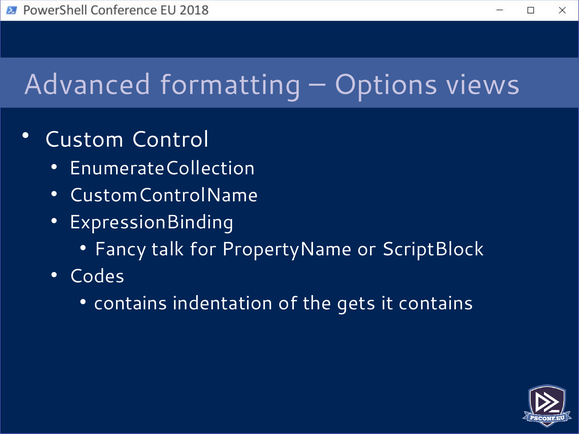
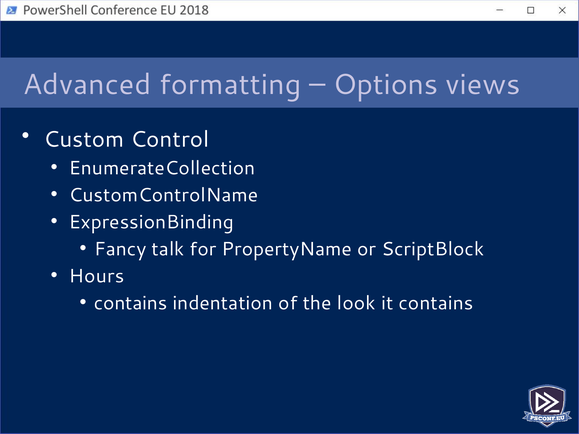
Codes: Codes -> Hours
gets: gets -> look
